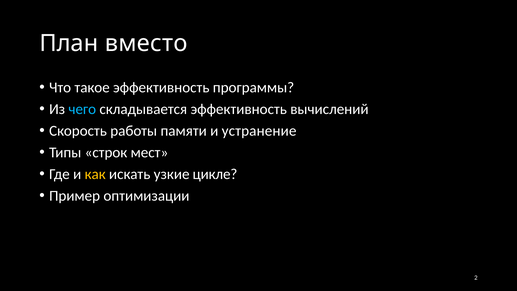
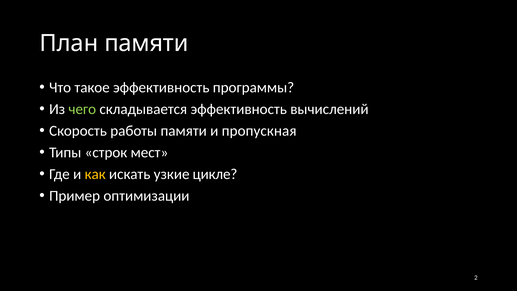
План вместо: вместо -> памяти
чего colour: light blue -> light green
устранение: устранение -> пропускная
